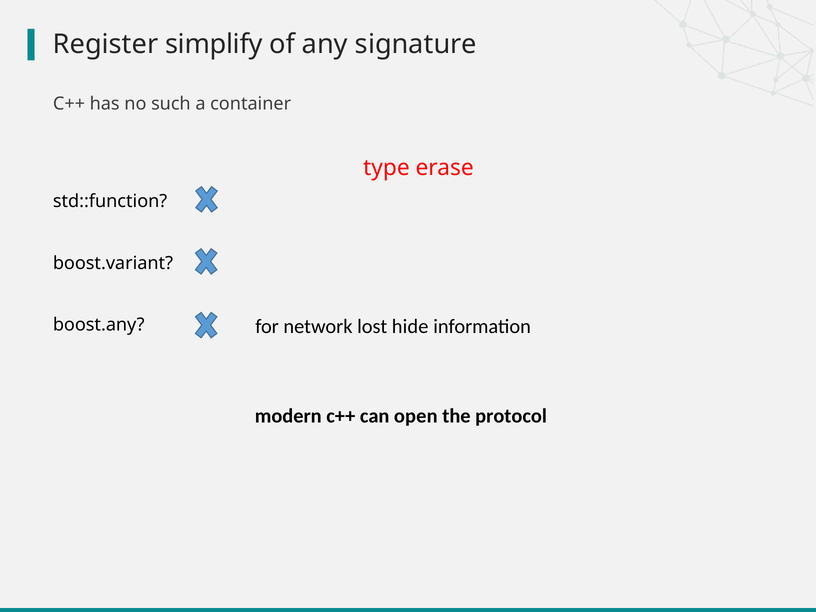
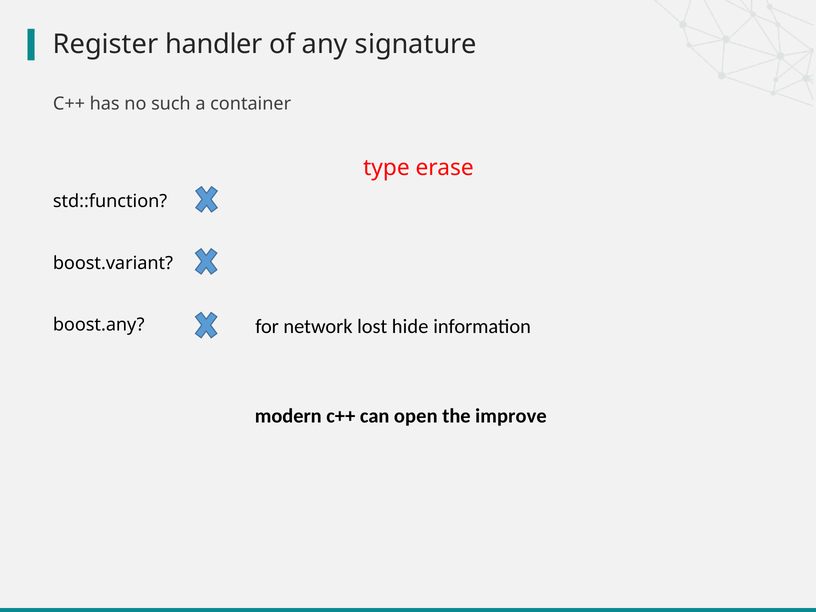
simplify: simplify -> handler
protocol: protocol -> improve
